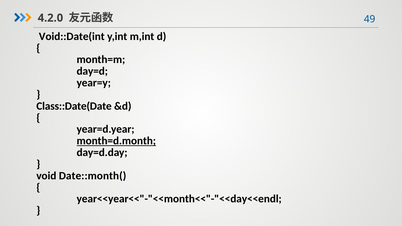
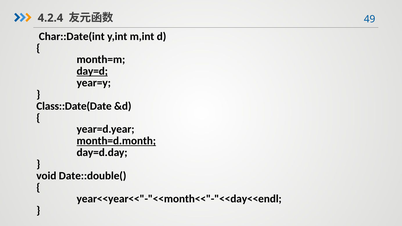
4.2.0: 4.2.0 -> 4.2.4
Void::Date(int: Void::Date(int -> Char::Date(int
day=d underline: none -> present
Date::month(: Date::month( -> Date::double(
